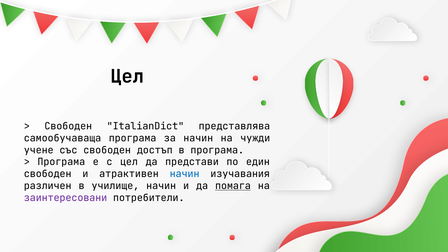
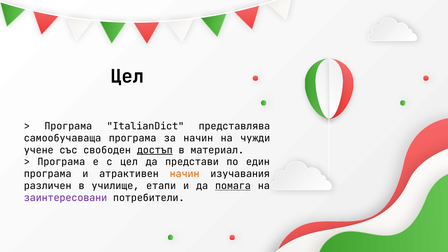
Свободен at (68, 126): Свободен -> Програма
достъп underline: none -> present
в програма: програма -> материал
свободен at (48, 174): свободен -> програма
начин at (185, 174) colour: blue -> orange
училище начин: начин -> етапи
